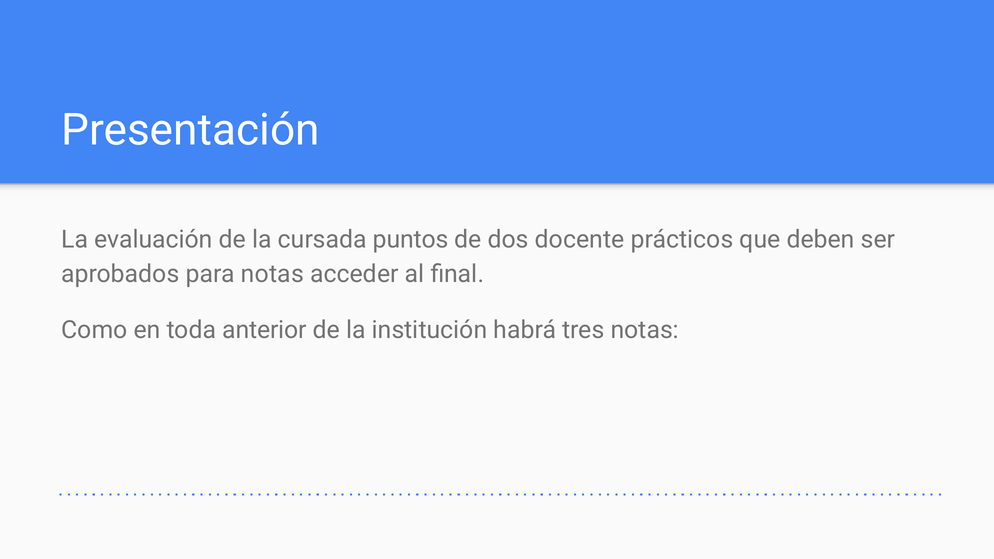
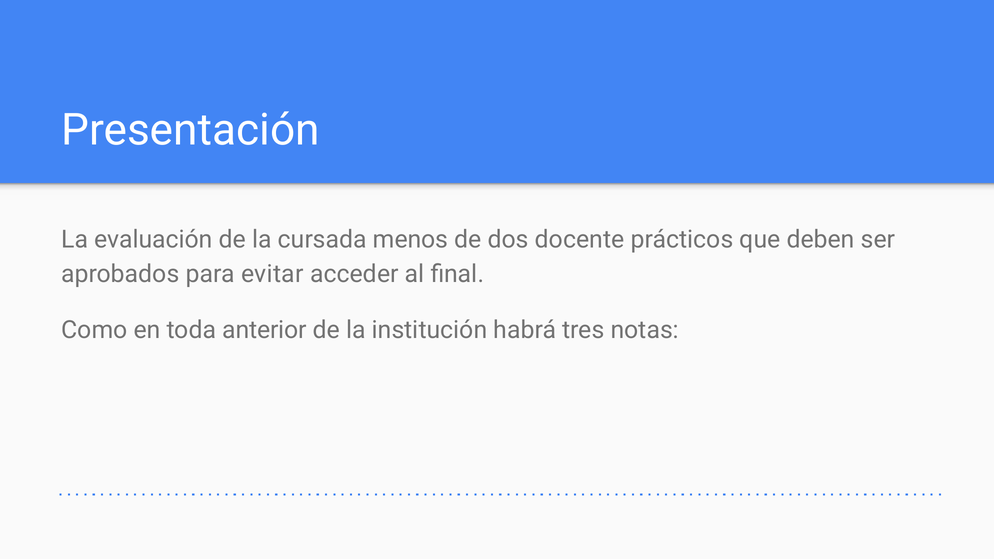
puntos: puntos -> menos
para notas: notas -> evitar
